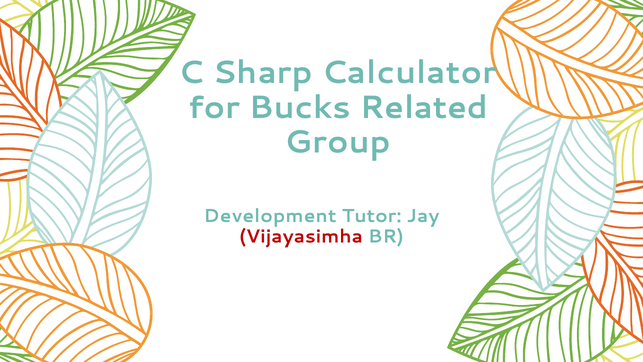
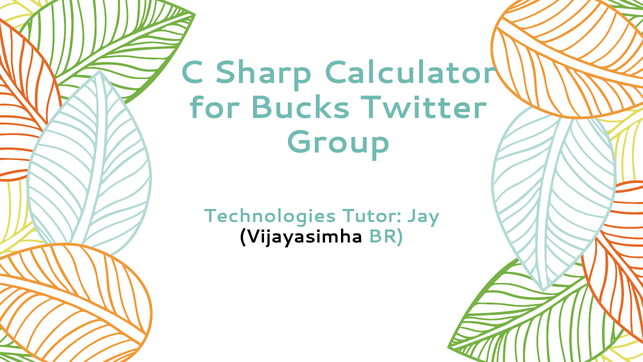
Related: Related -> Twitter
Development: Development -> Technologies
Vijayasimha colour: red -> black
